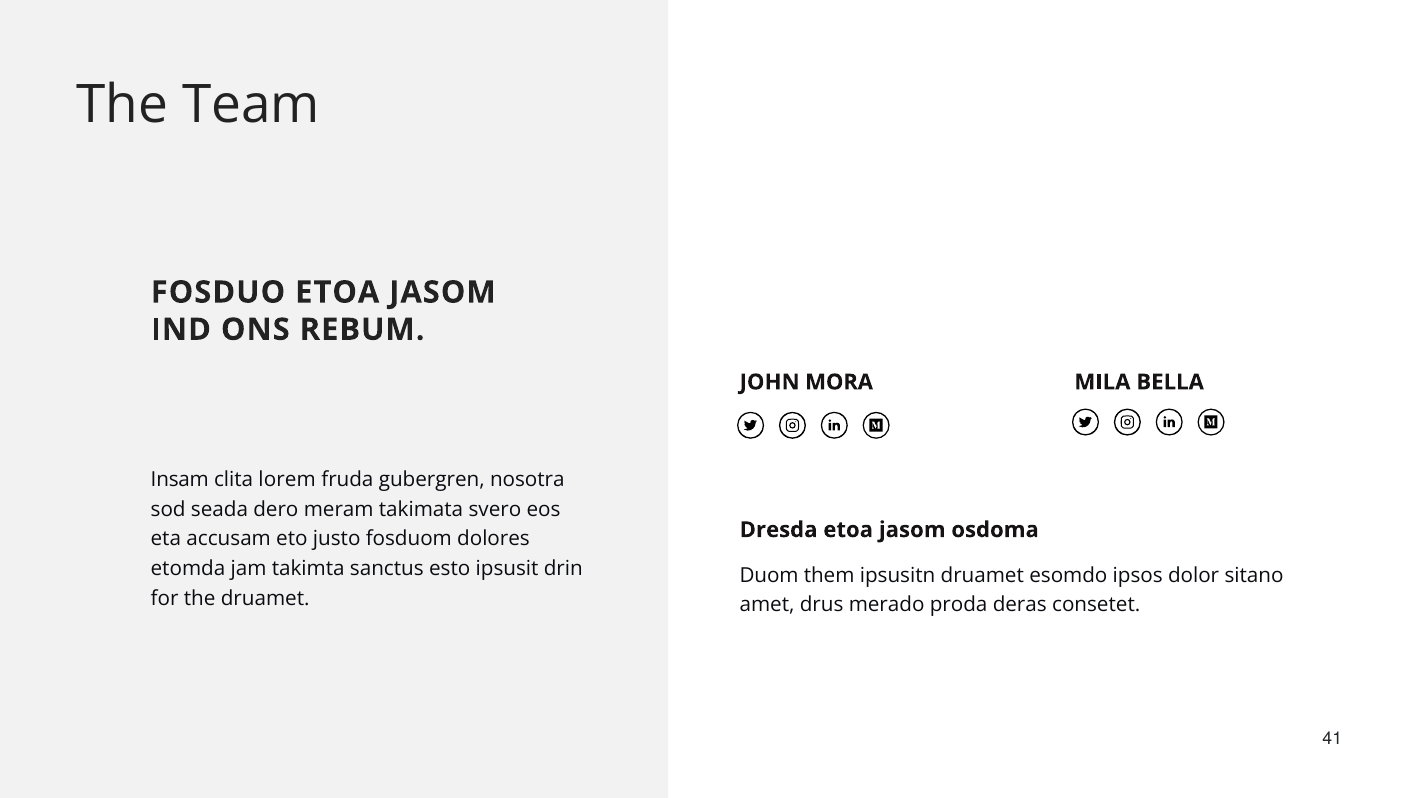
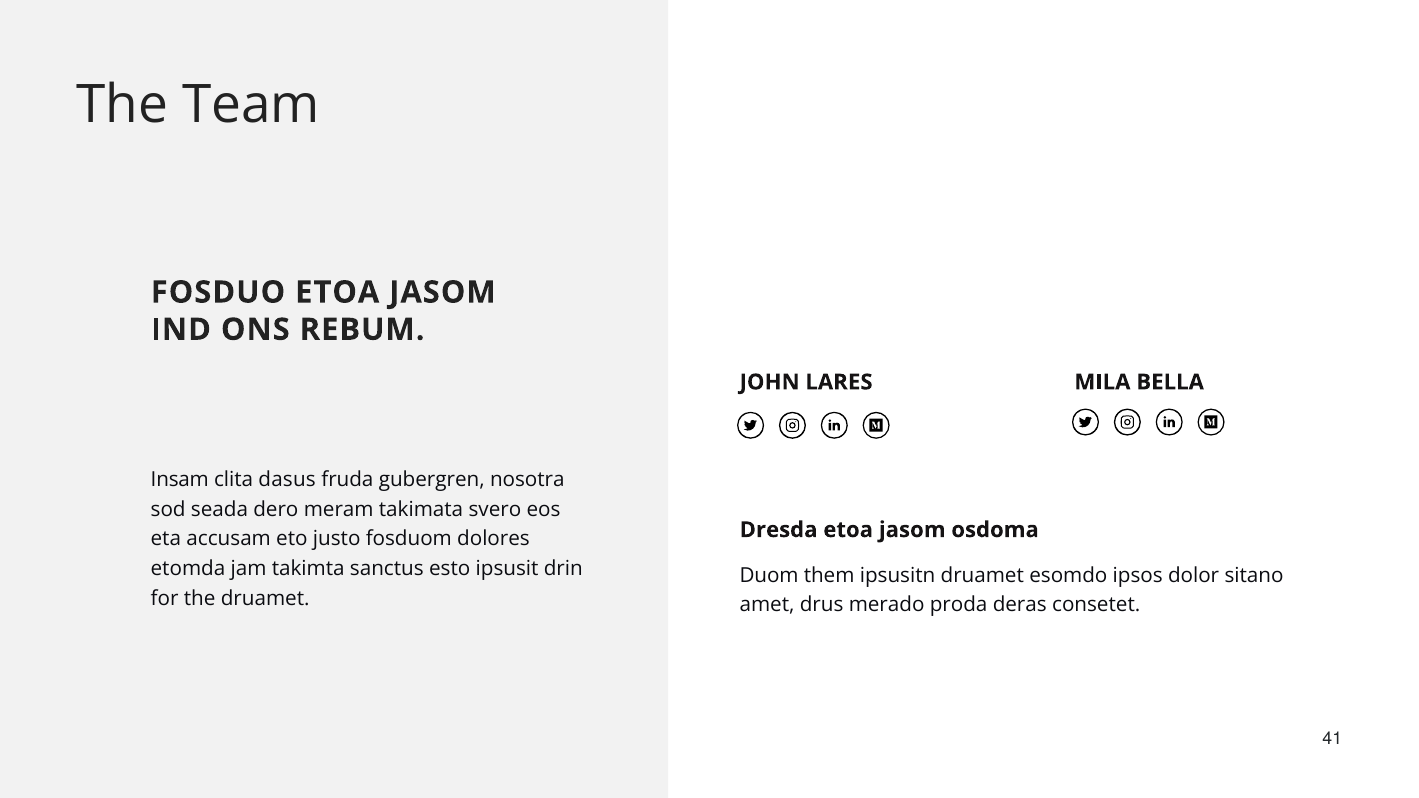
MORA: MORA -> LARES
lorem: lorem -> dasus
